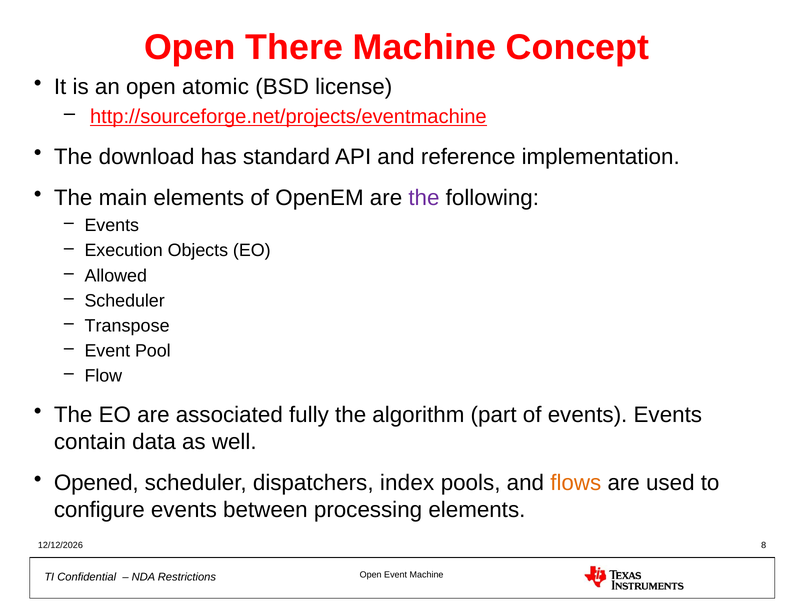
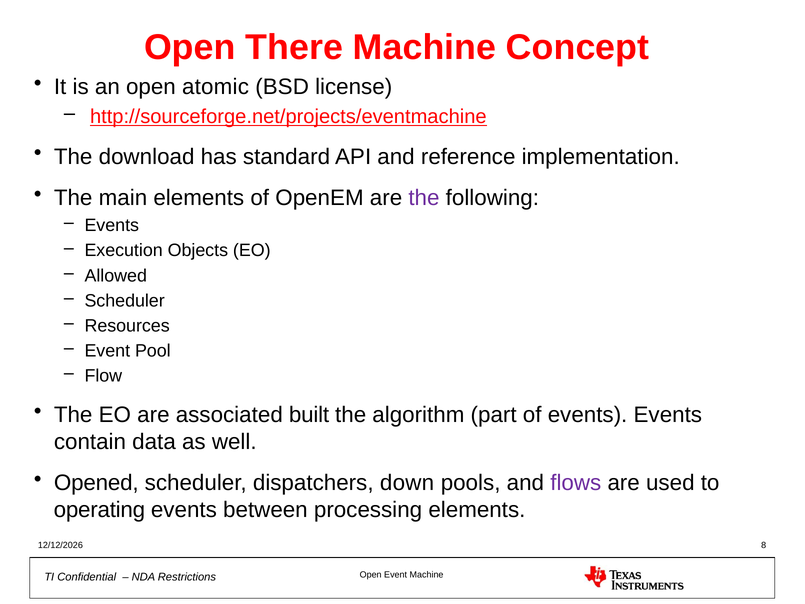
Transpose: Transpose -> Resources
fully: fully -> built
index: index -> down
flows colour: orange -> purple
configure: configure -> operating
